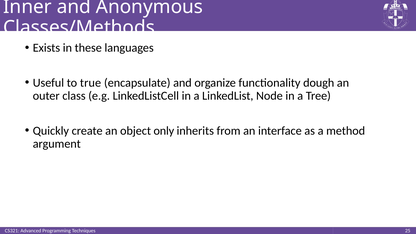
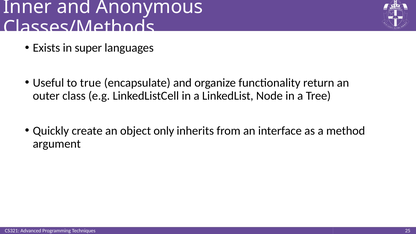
these: these -> super
dough: dough -> return
